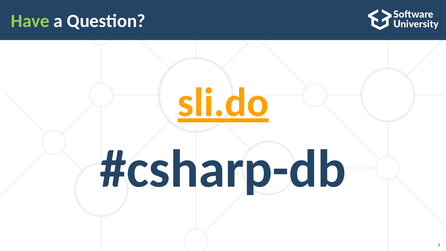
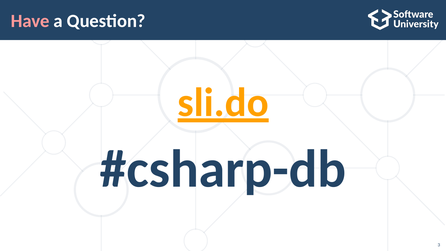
Have colour: light green -> pink
